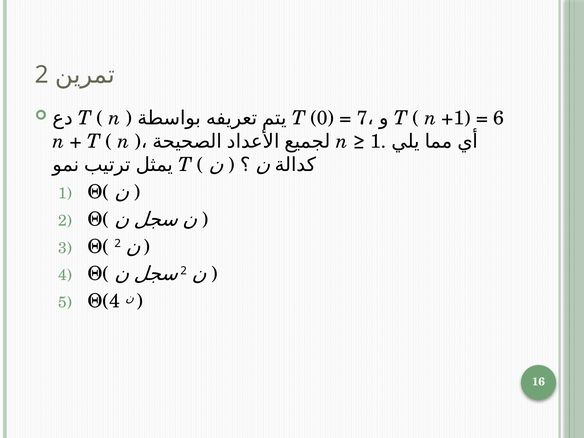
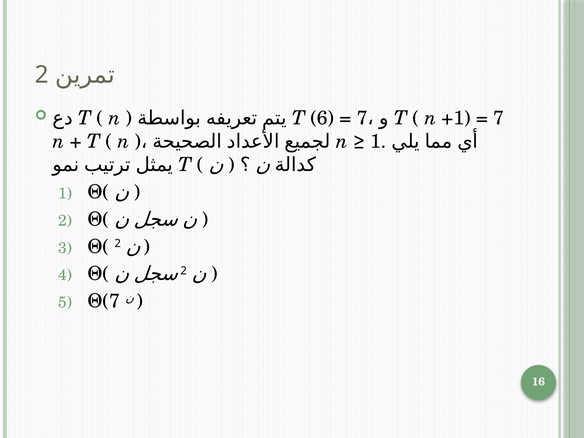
0: 0 -> 6
6 at (499, 118): 6 -> 7
Θ(4: Θ(4 -> Θ(7
